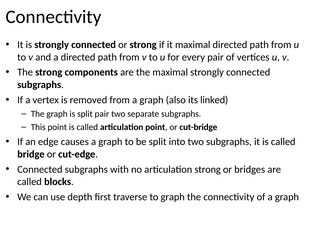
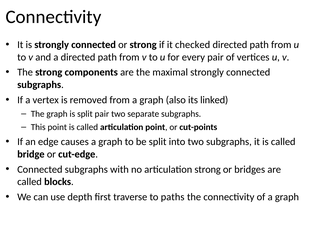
it maximal: maximal -> checked
cut-bridge: cut-bridge -> cut-points
to graph: graph -> paths
